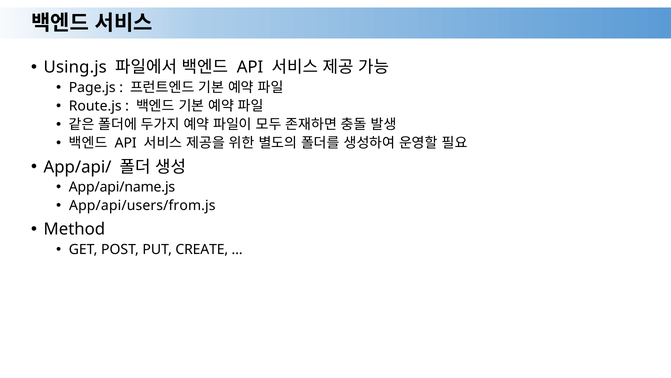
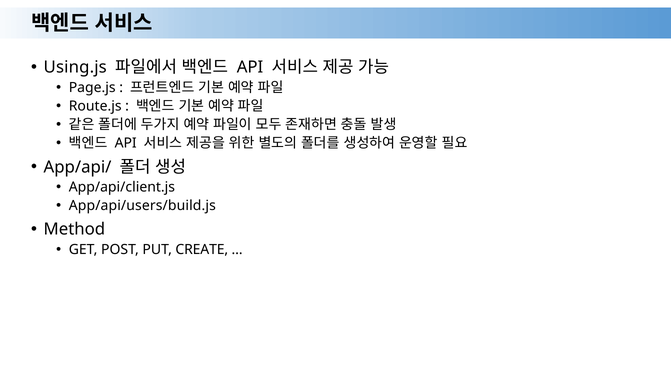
App/api/name.js: App/api/name.js -> App/api/client.js
App/api/users/from.js: App/api/users/from.js -> App/api/users/build.js
